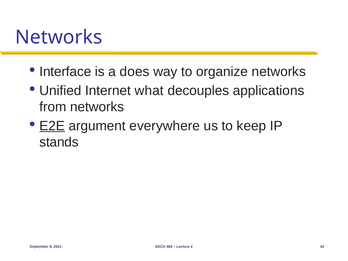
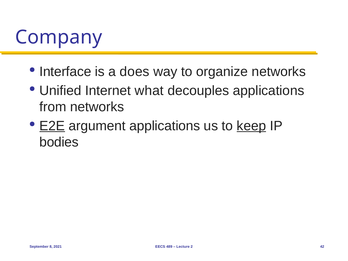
Networks at (59, 37): Networks -> Company
argument everywhere: everywhere -> applications
keep underline: none -> present
stands: stands -> bodies
